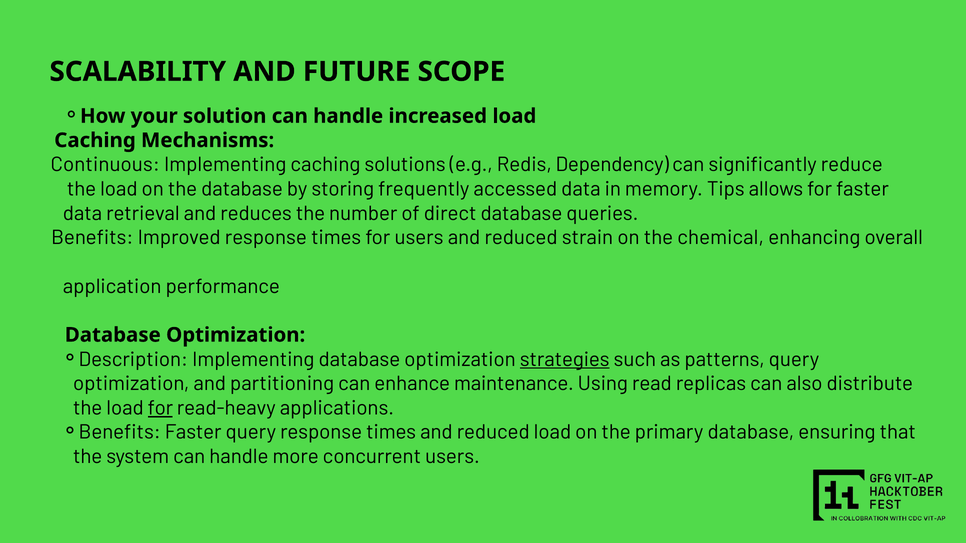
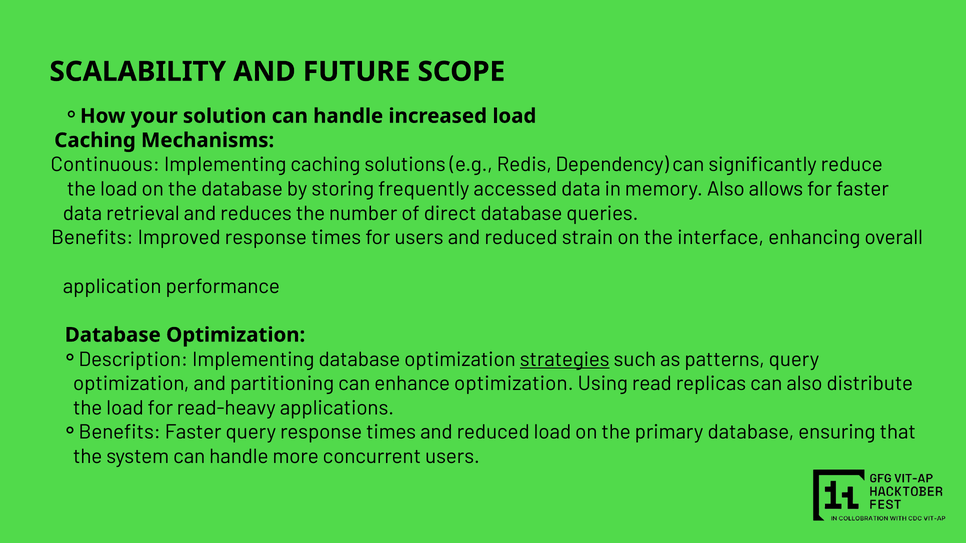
memory Tips: Tips -> Also
chemical: chemical -> interface
enhance maintenance: maintenance -> optimization
for at (160, 408) underline: present -> none
